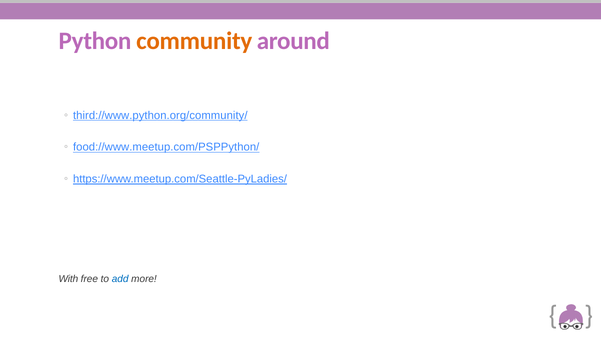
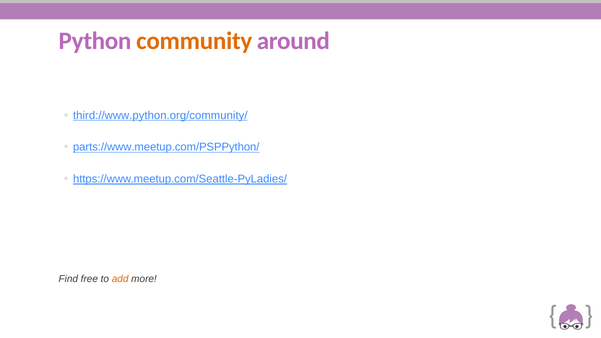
food://www.meetup.com/PSPPython/: food://www.meetup.com/PSPPython/ -> parts://www.meetup.com/PSPPython/
With: With -> Find
add colour: blue -> orange
